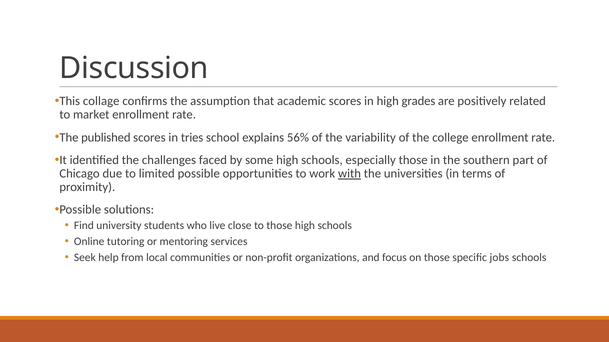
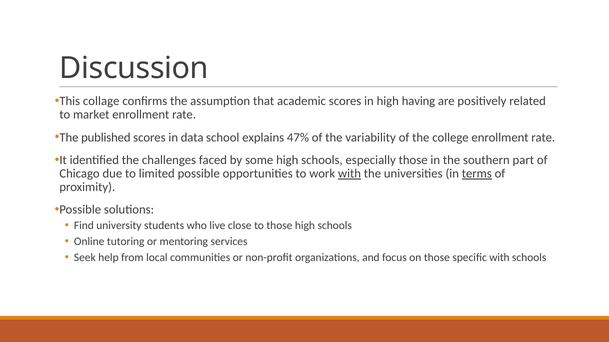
grades: grades -> having
tries: tries -> data
56%: 56% -> 47%
terms underline: none -> present
specific jobs: jobs -> with
